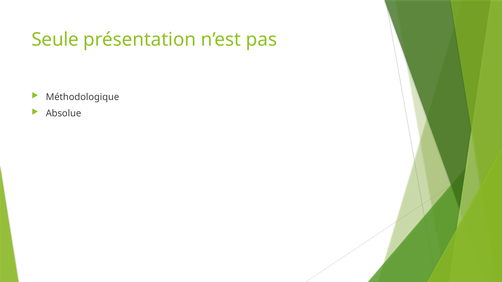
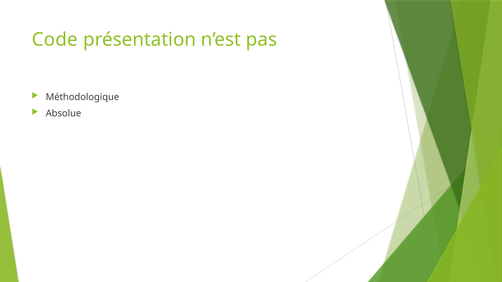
Seule: Seule -> Code
